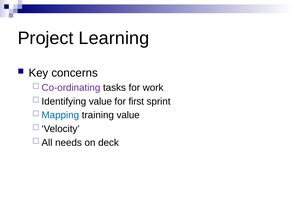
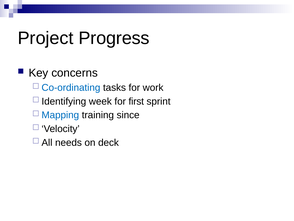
Learning: Learning -> Progress
Co-ordinating colour: purple -> blue
Identifying value: value -> week
training value: value -> since
